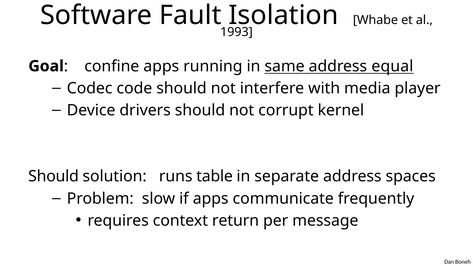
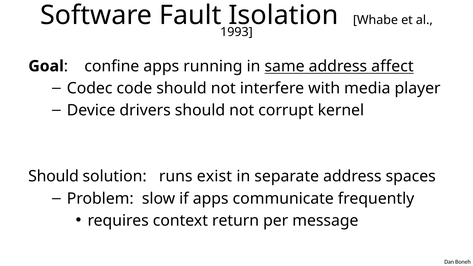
equal: equal -> affect
table: table -> exist
